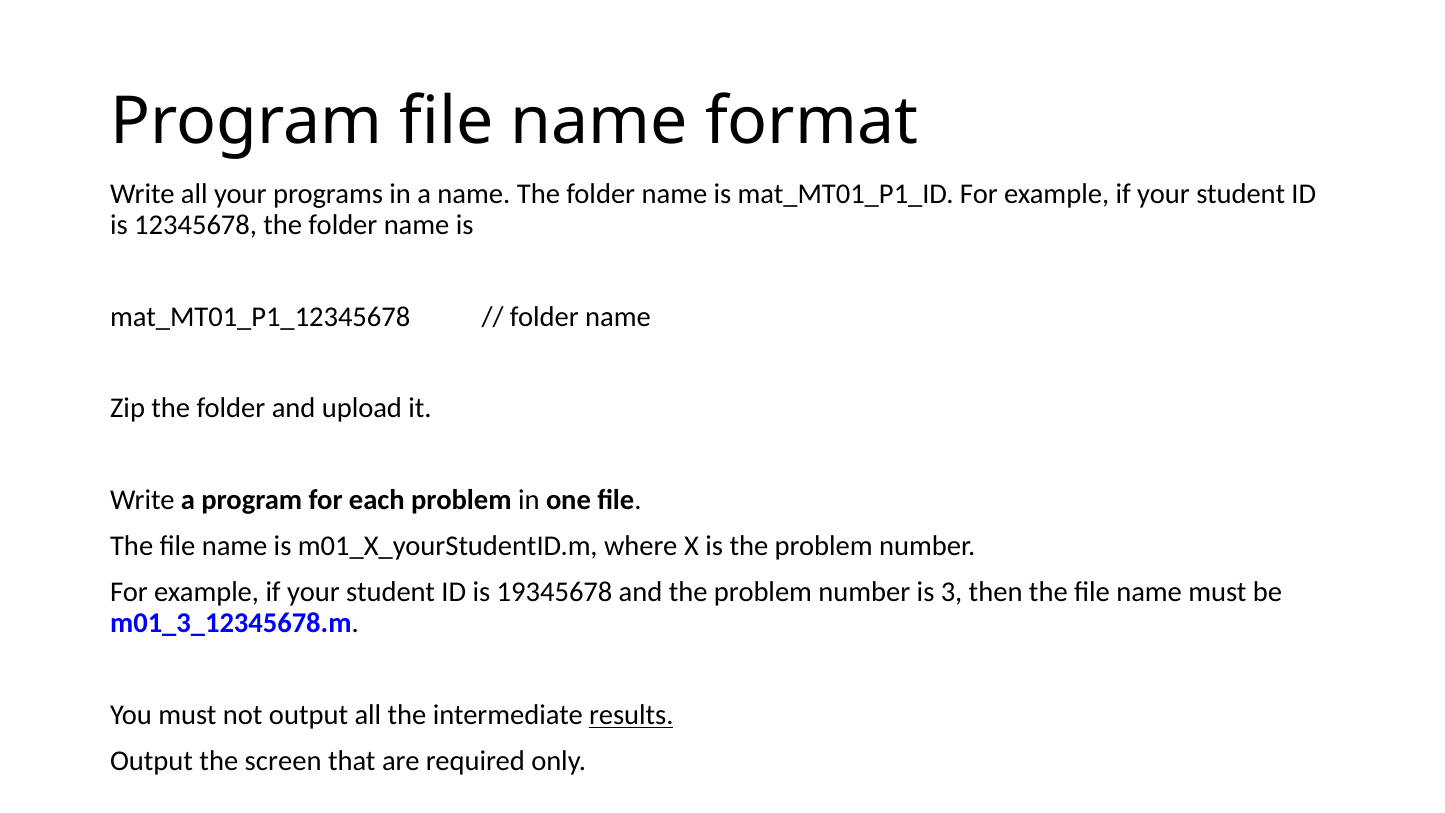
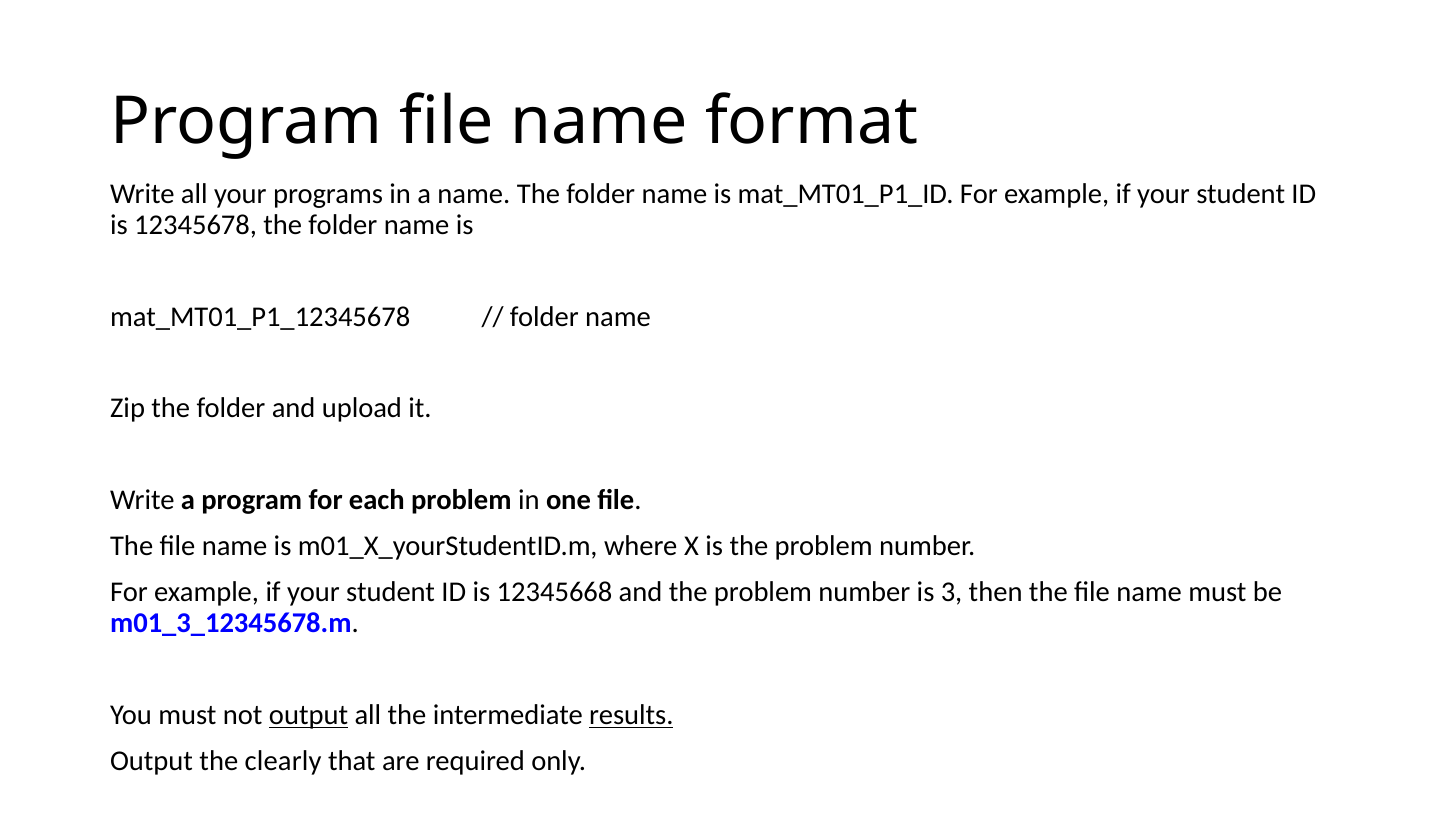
19345678: 19345678 -> 12345668
output at (309, 715) underline: none -> present
screen: screen -> clearly
